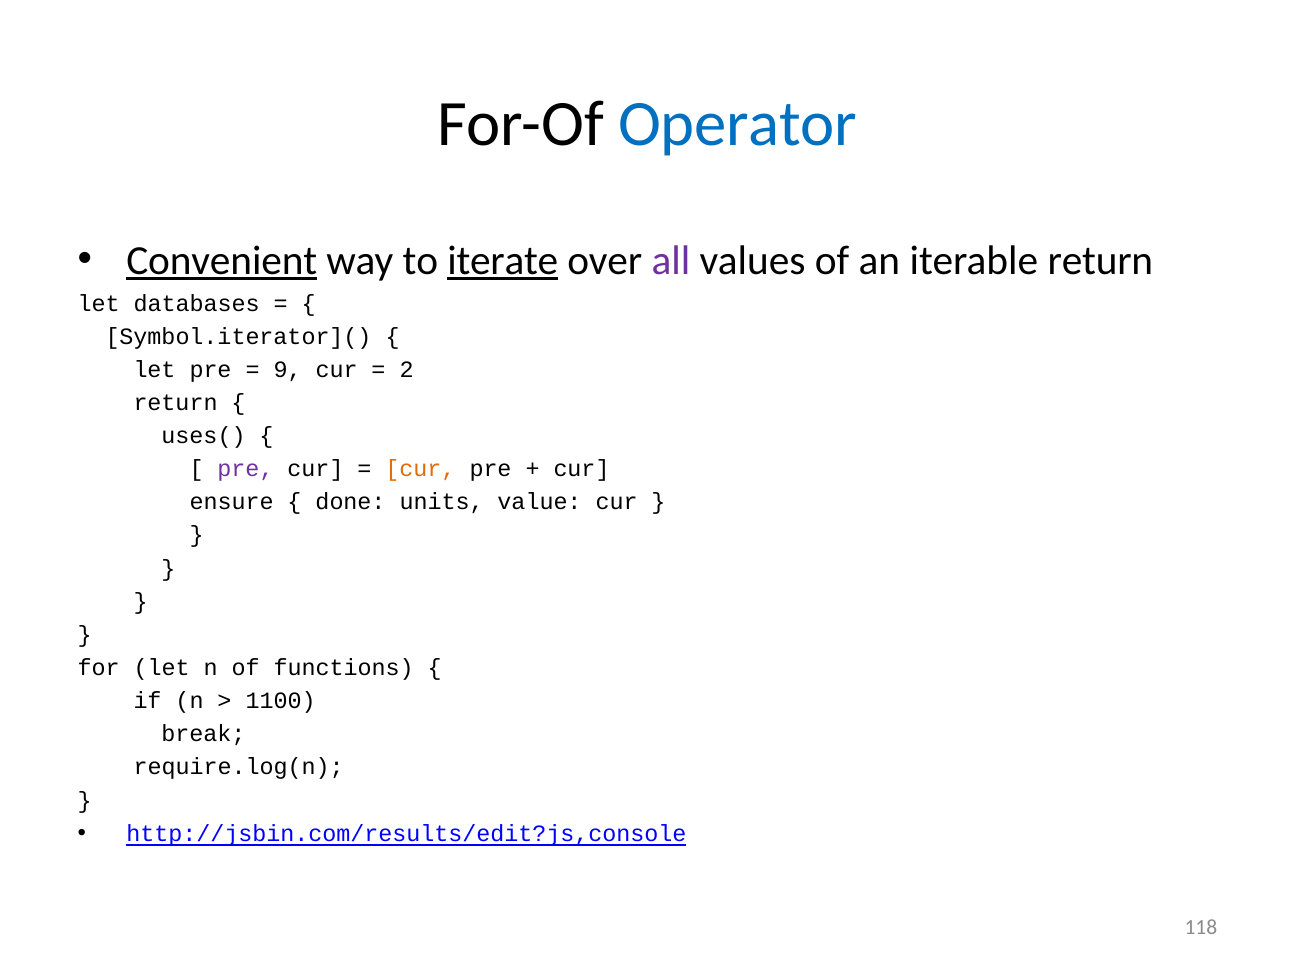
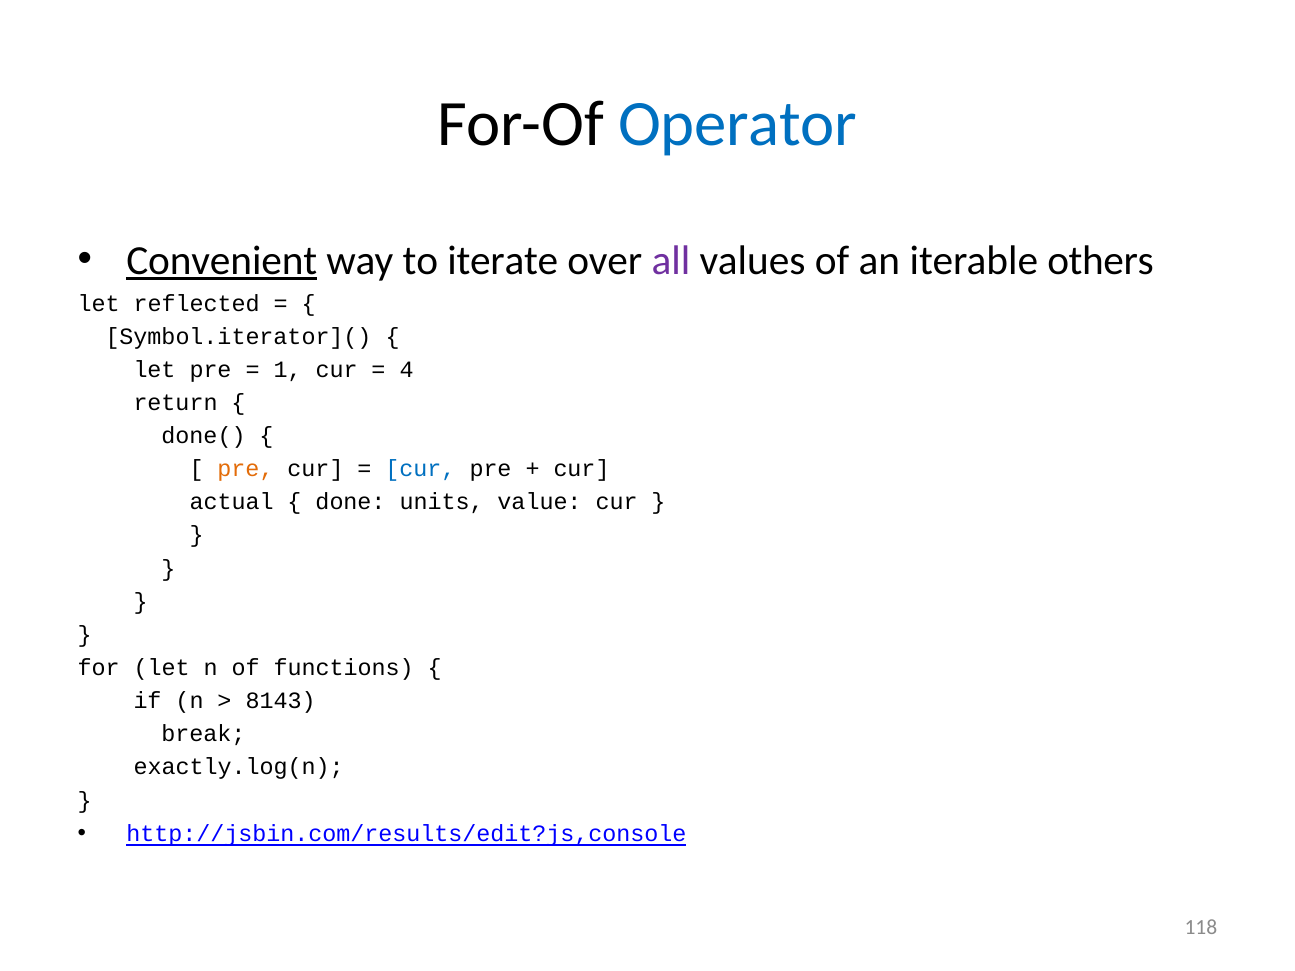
iterate underline: present -> none
iterable return: return -> others
databases: databases -> reflected
9: 9 -> 1
2: 2 -> 4
uses(: uses( -> done(
pre at (245, 469) colour: purple -> orange
cur at (421, 469) colour: orange -> blue
ensure: ensure -> actual
1100: 1100 -> 8143
require.log(n: require.log(n -> exactly.log(n
